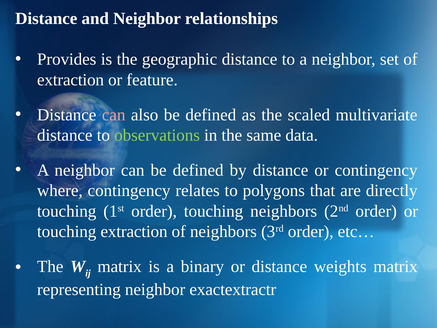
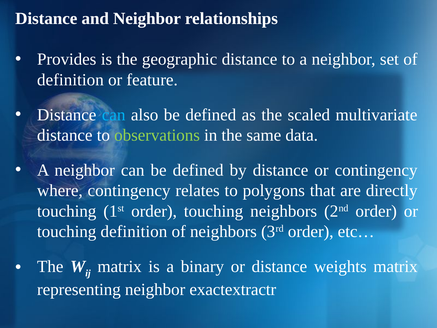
extraction at (71, 80): extraction -> definition
can at (114, 115) colour: pink -> light blue
touching extraction: extraction -> definition
